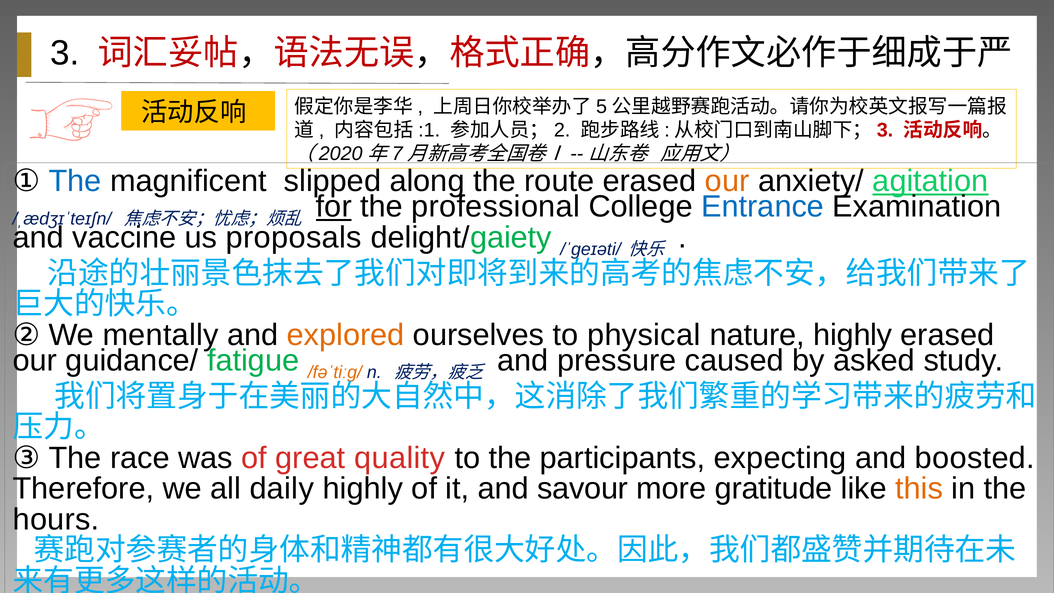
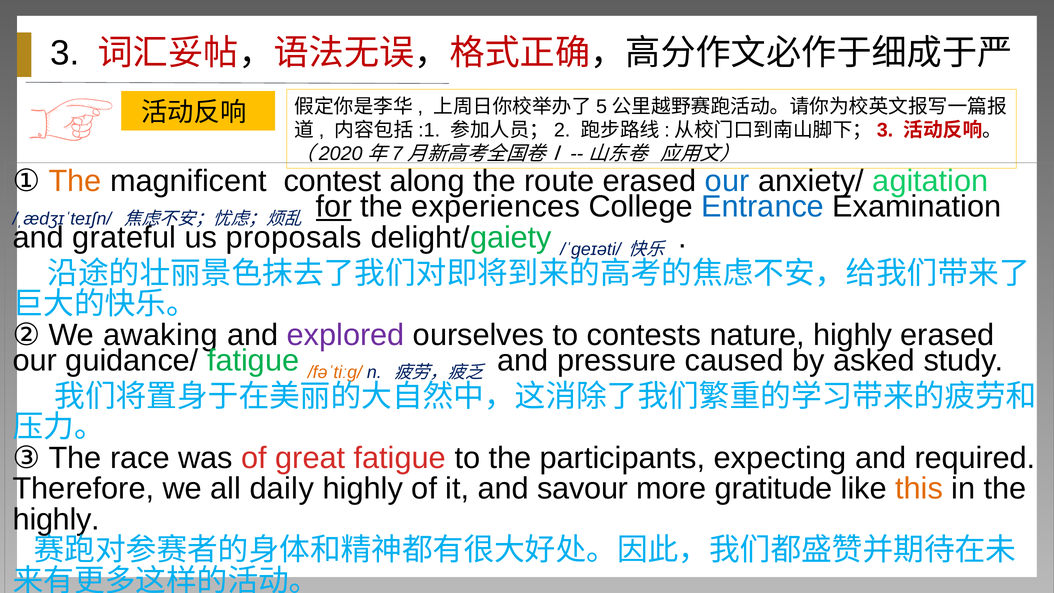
The at (75, 181) colour: blue -> orange
slipped: slipped -> contest
our at (727, 181) colour: orange -> blue
agitation underline: present -> none
professional: professional -> experiences
vaccine: vaccine -> grateful
mentally: mentally -> awaking
explored colour: orange -> purple
physical: physical -> contests
great quality: quality -> fatigue
boosted: boosted -> required
hours at (56, 519): hours -> highly
